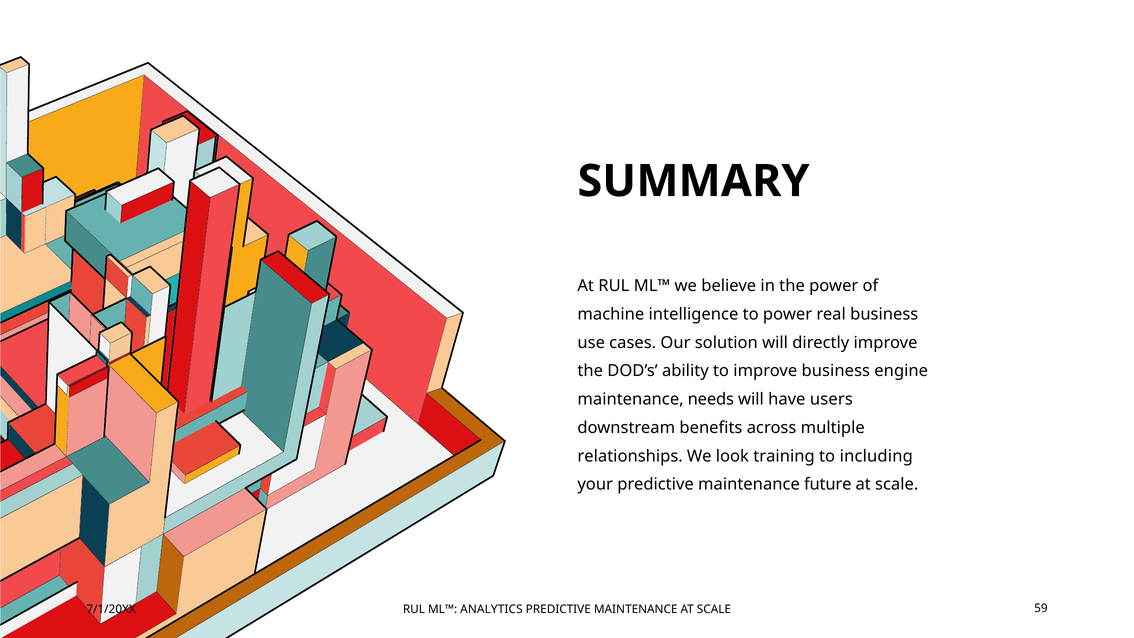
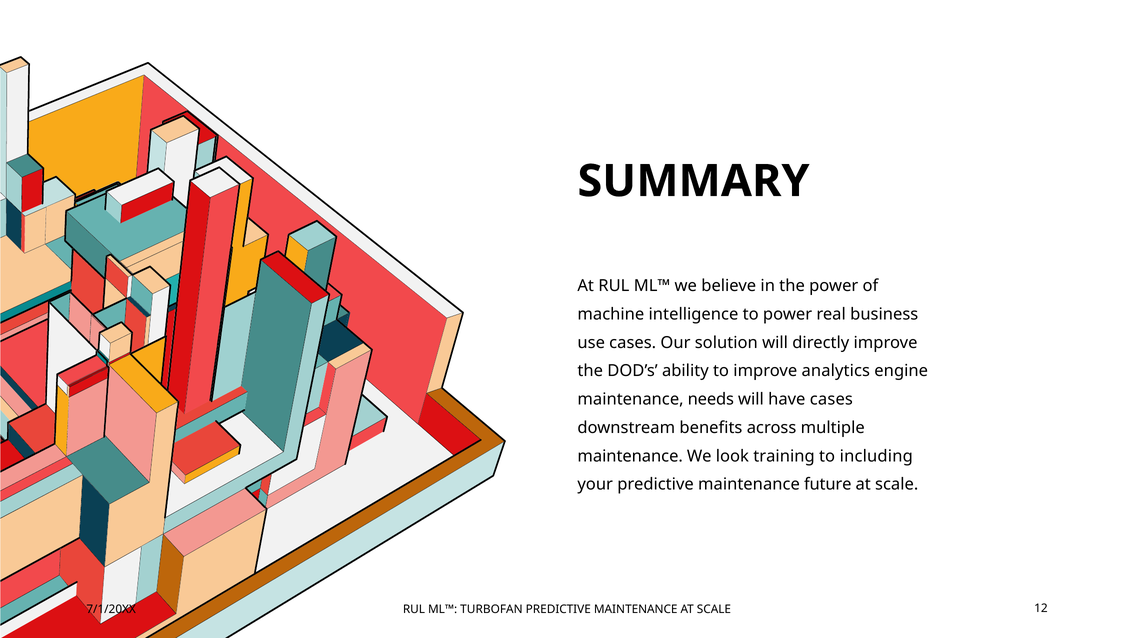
improve business: business -> analytics
have users: users -> cases
relationships at (630, 456): relationships -> maintenance
ANALYTICS: ANALYTICS -> TURBOFAN
59: 59 -> 12
